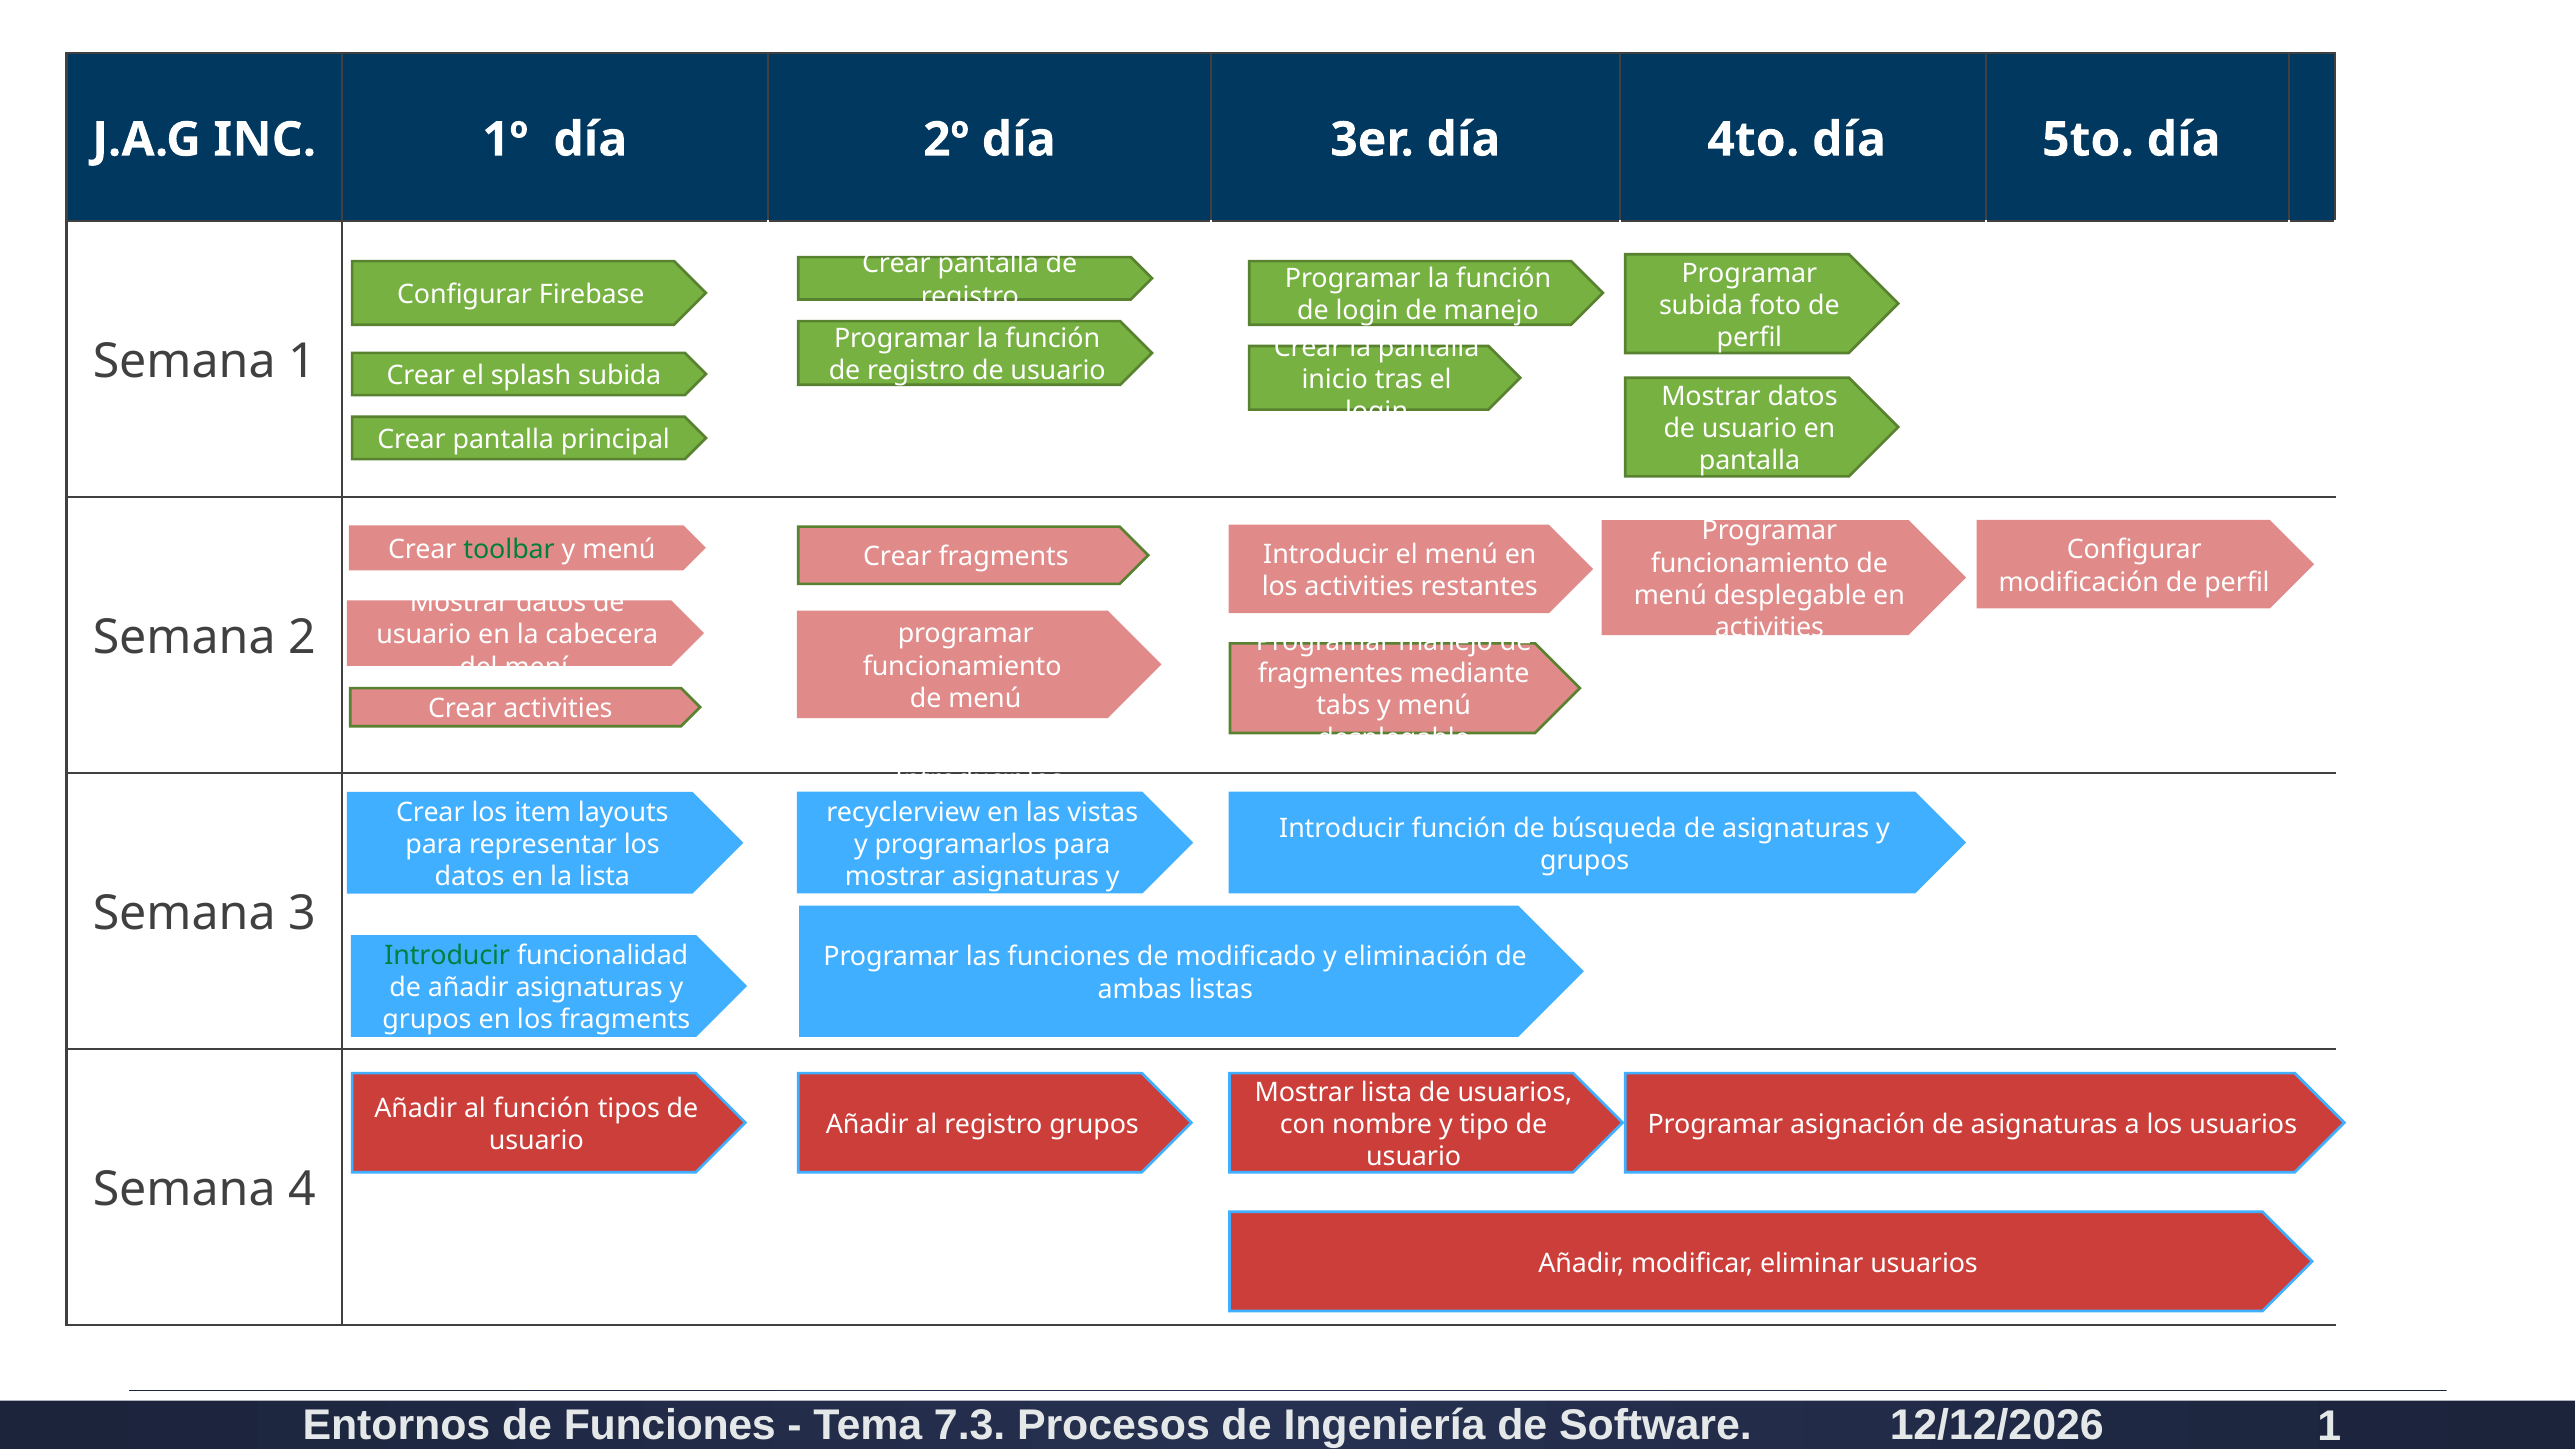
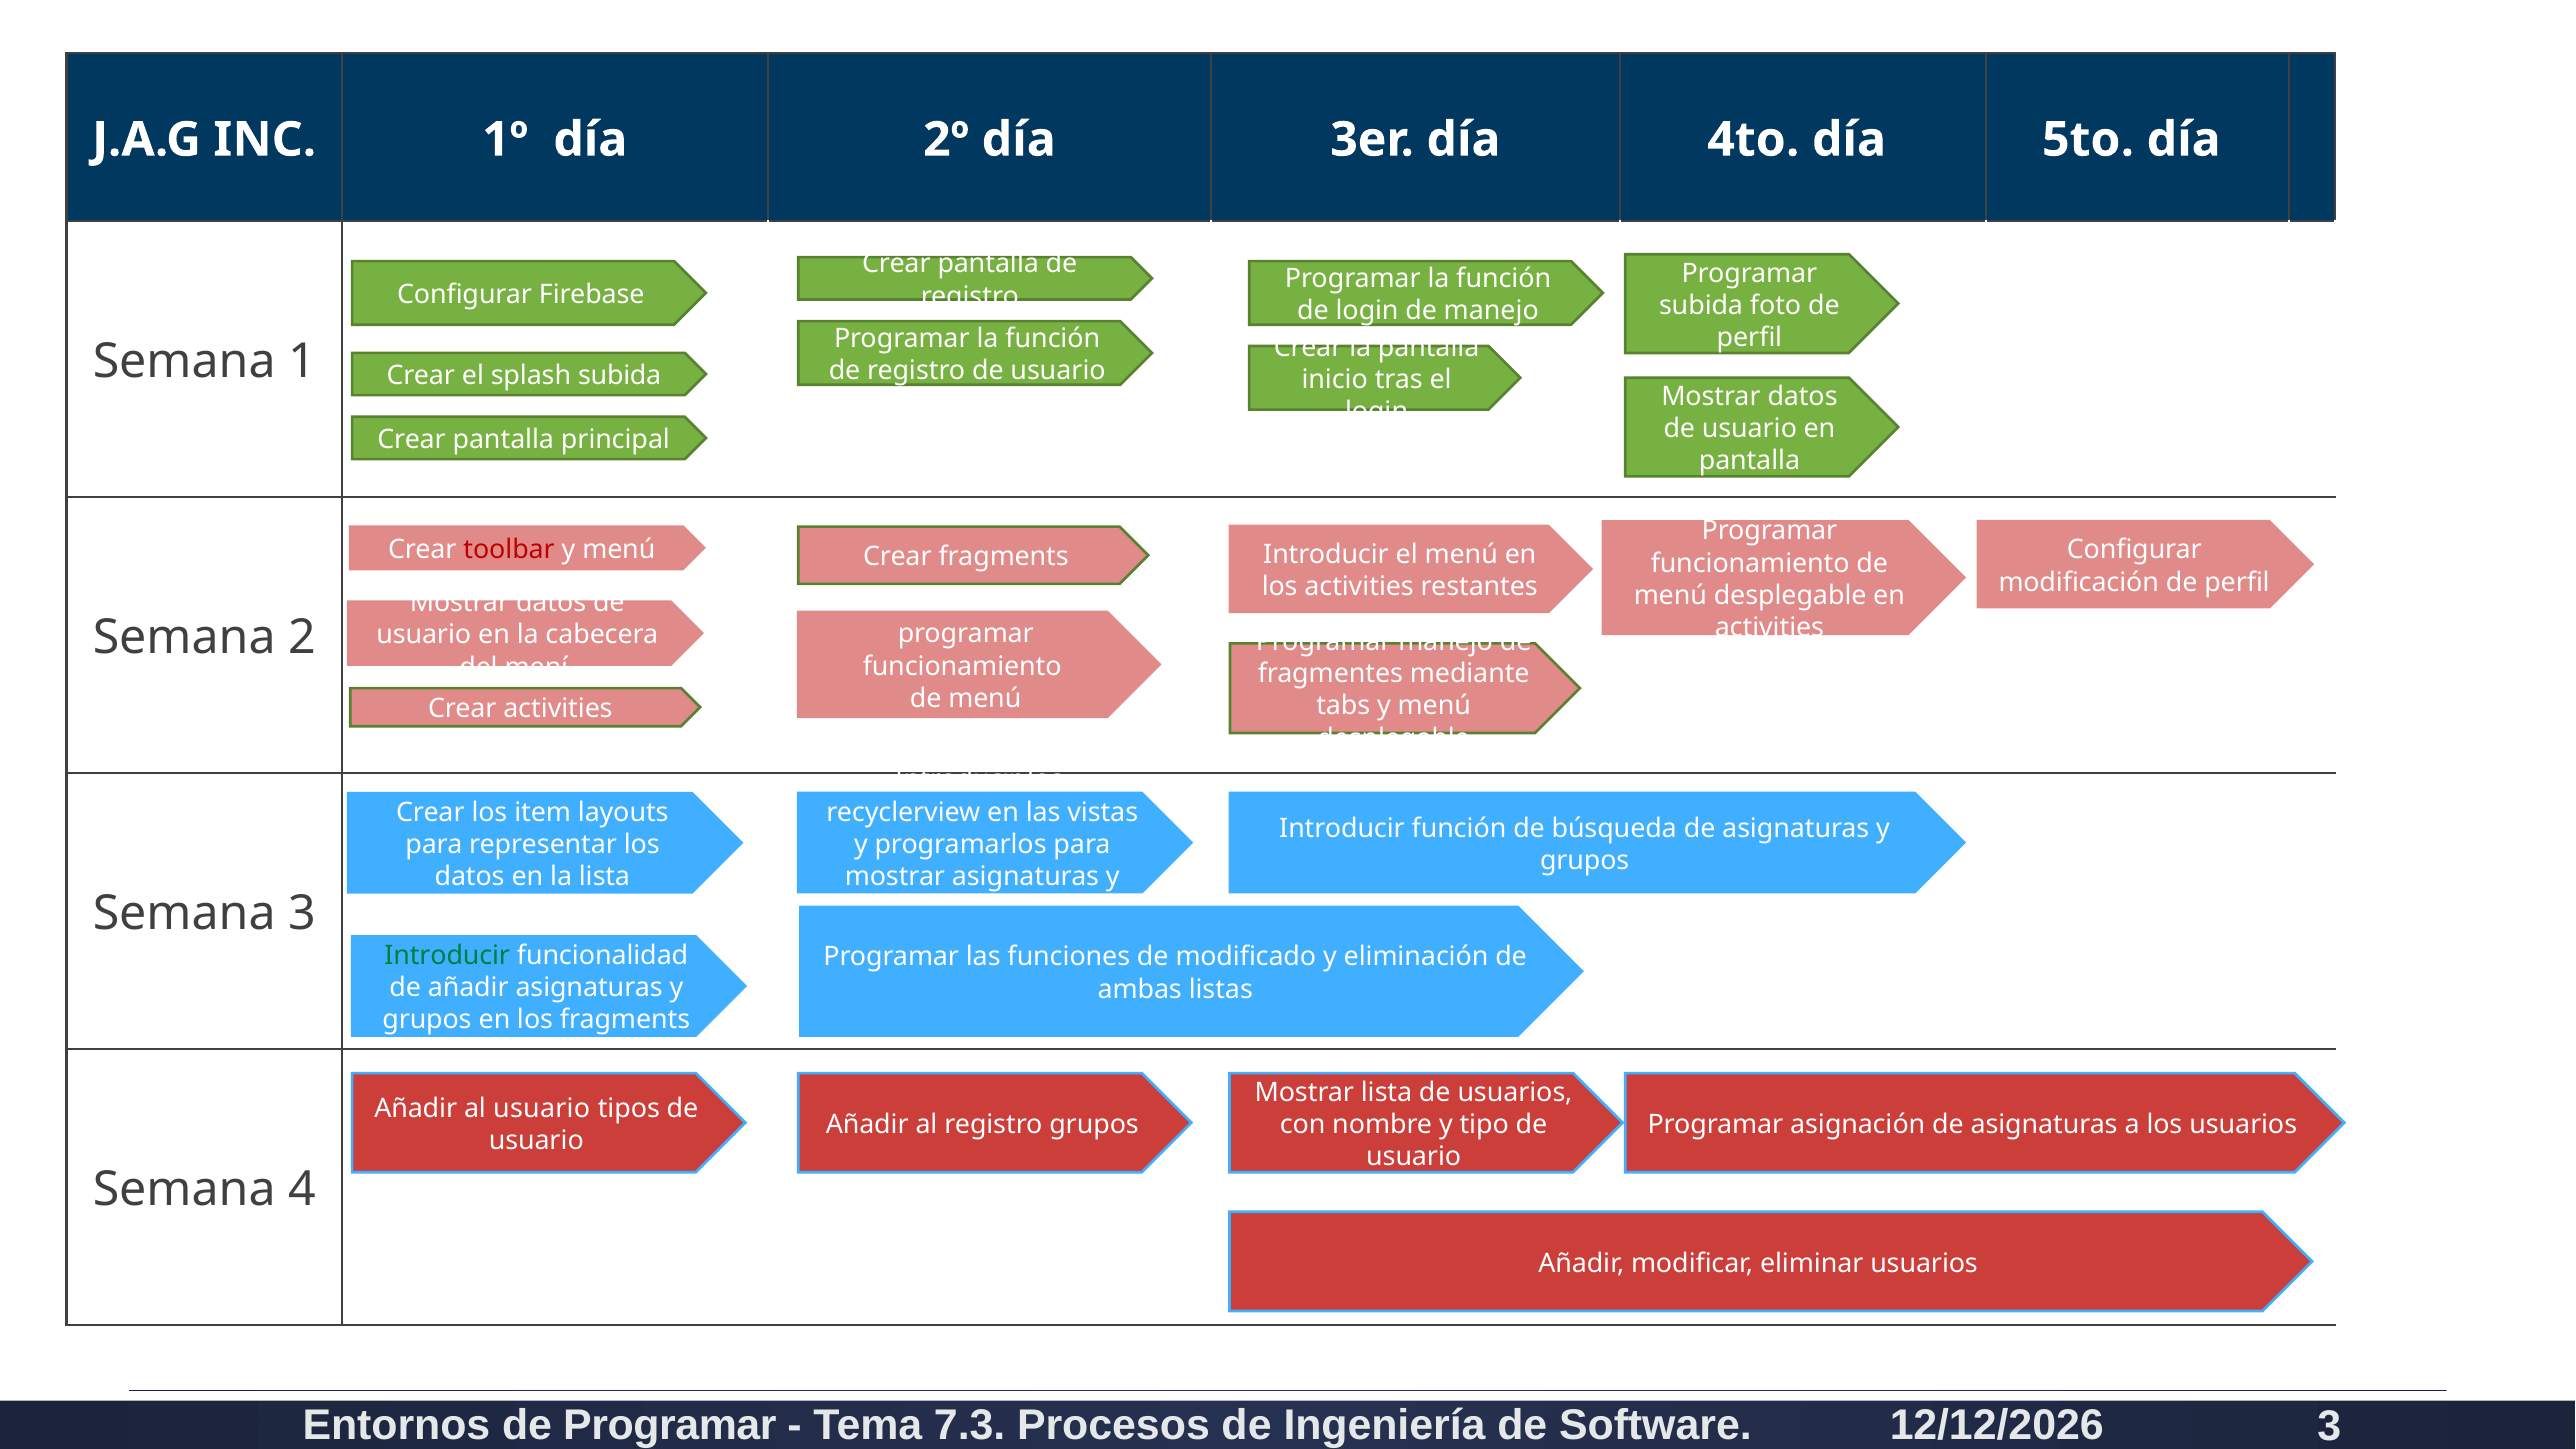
toolbar colour: green -> red
al función: función -> usuario
de Funciones: Funciones -> Programar
1 at (2329, 1426): 1 -> 3
